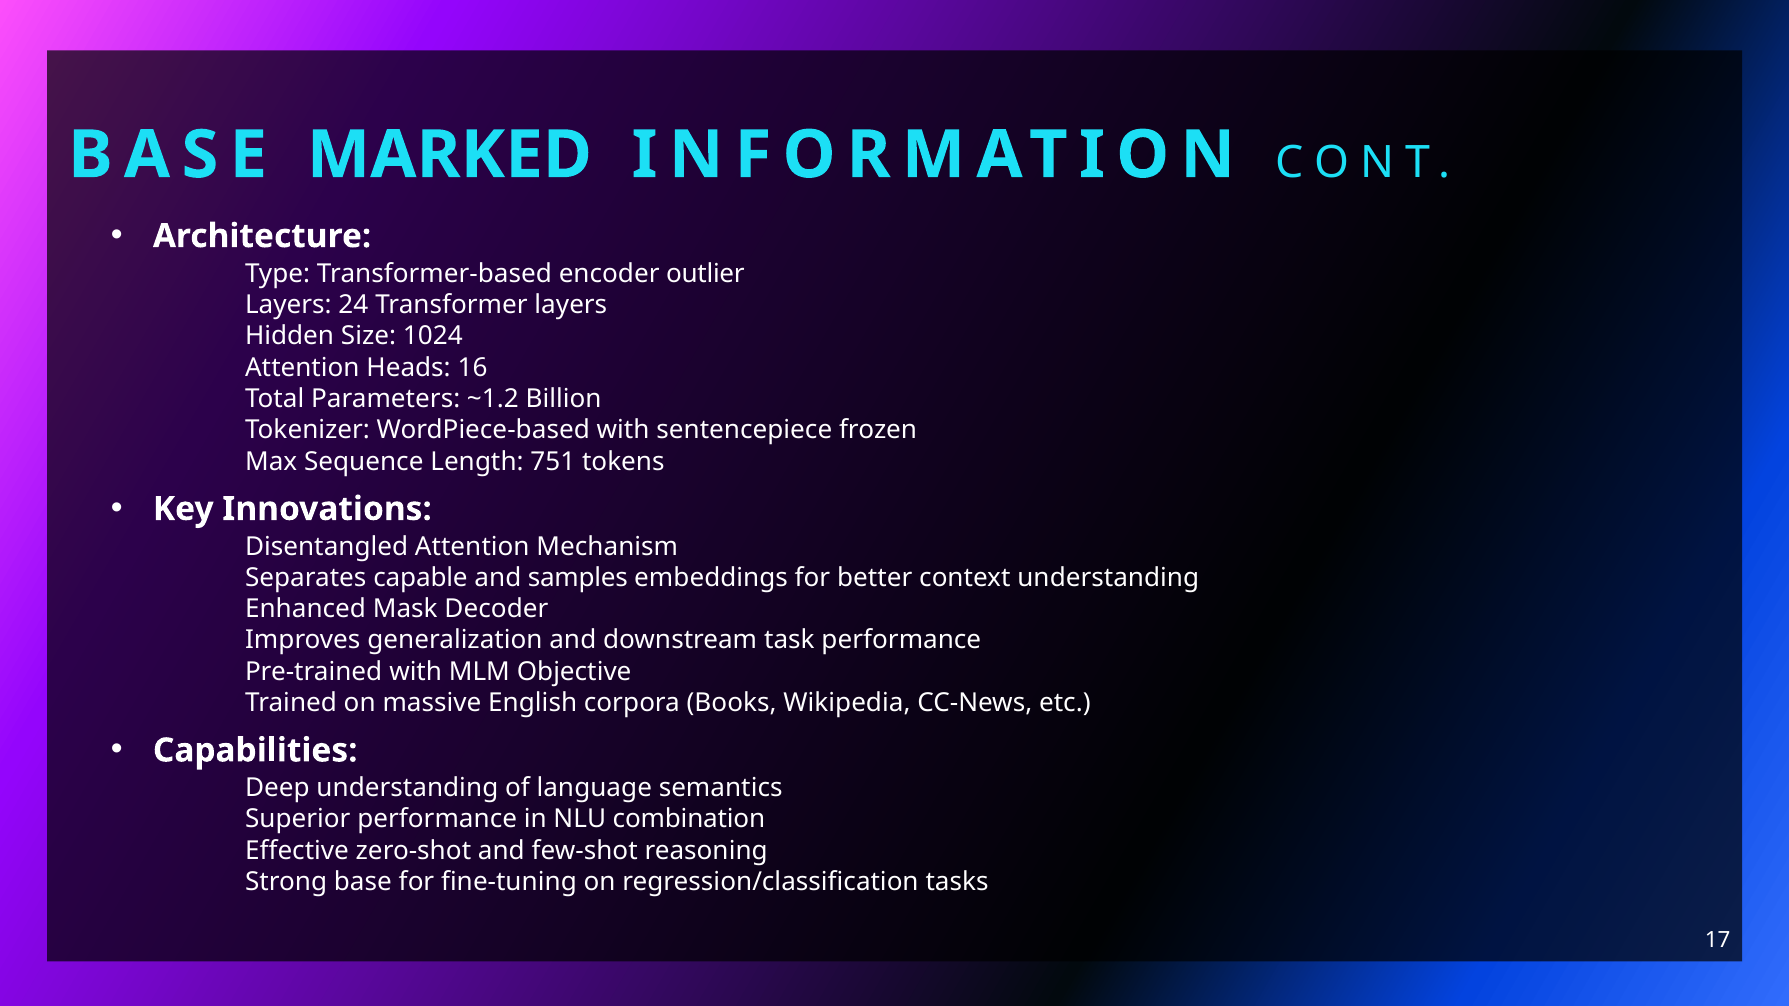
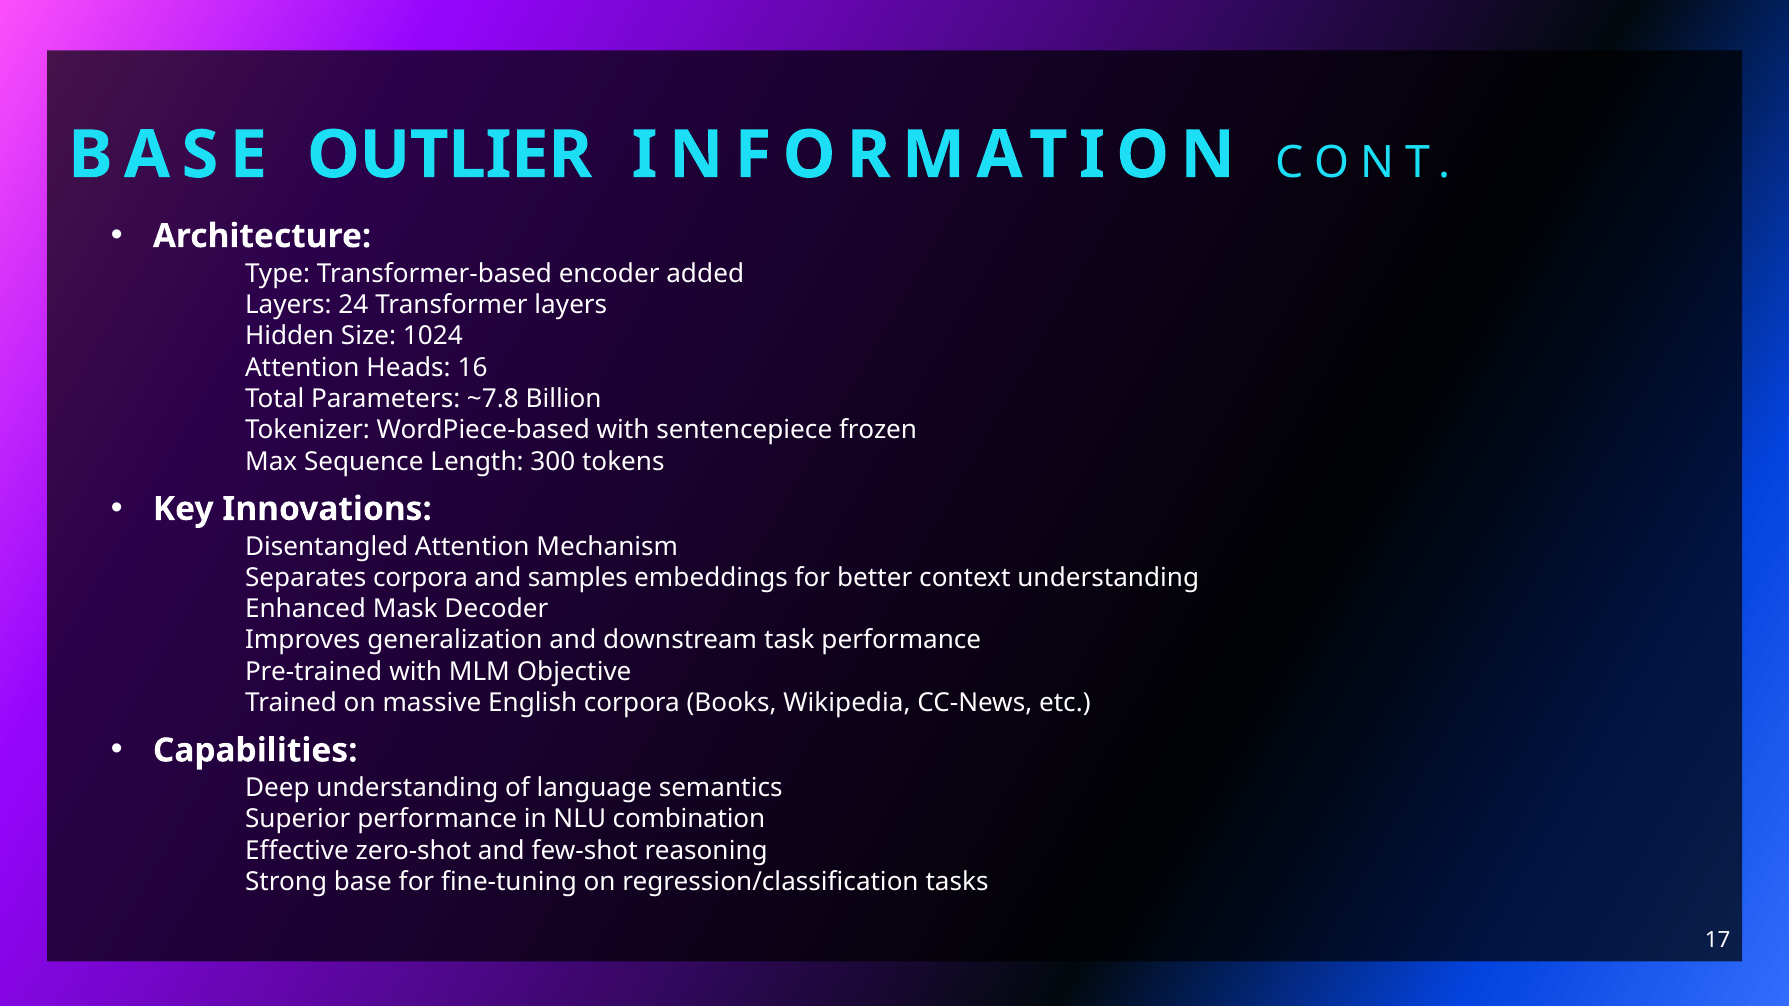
MARKED: MARKED -> OUTLIER
outlier: outlier -> added
~1.2: ~1.2 -> ~7.8
751: 751 -> 300
Separates capable: capable -> corpora
